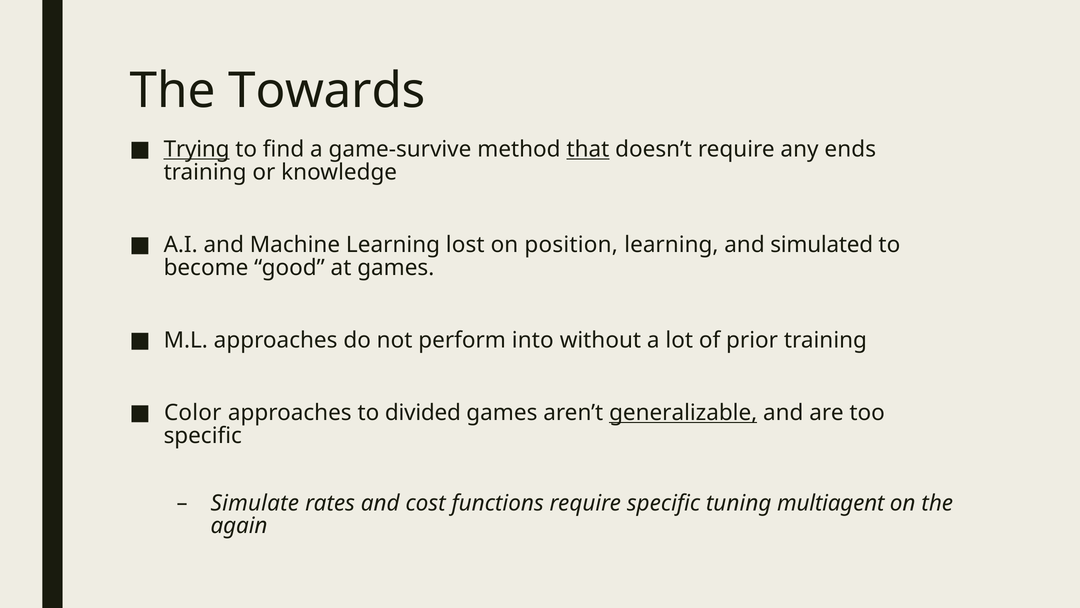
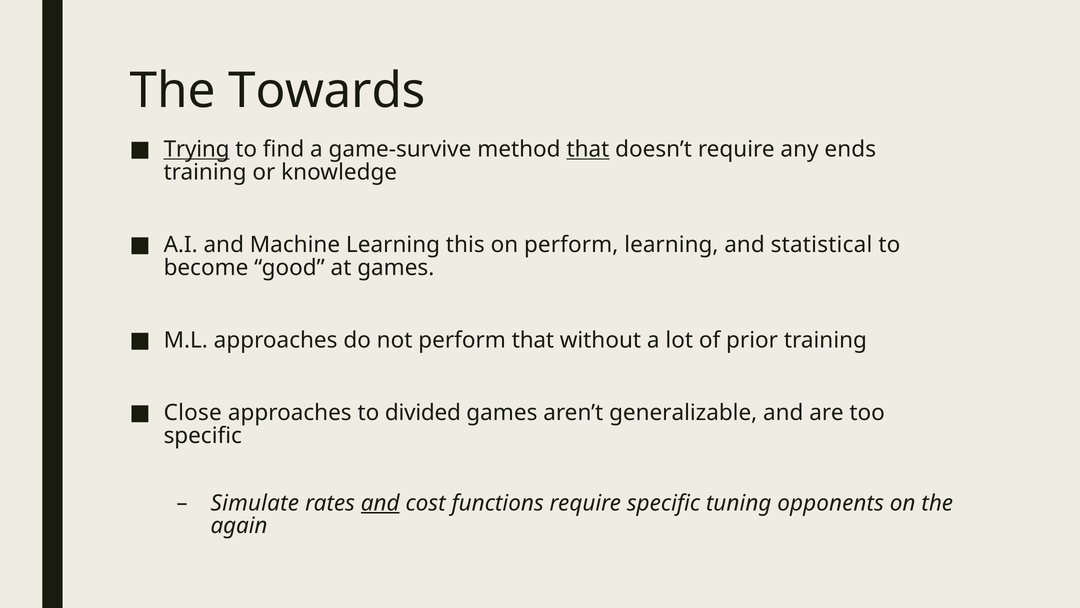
lost: lost -> this
on position: position -> perform
simulated: simulated -> statistical
perform into: into -> that
Color: Color -> Close
generalizable underline: present -> none
and at (380, 503) underline: none -> present
multiagent: multiagent -> opponents
